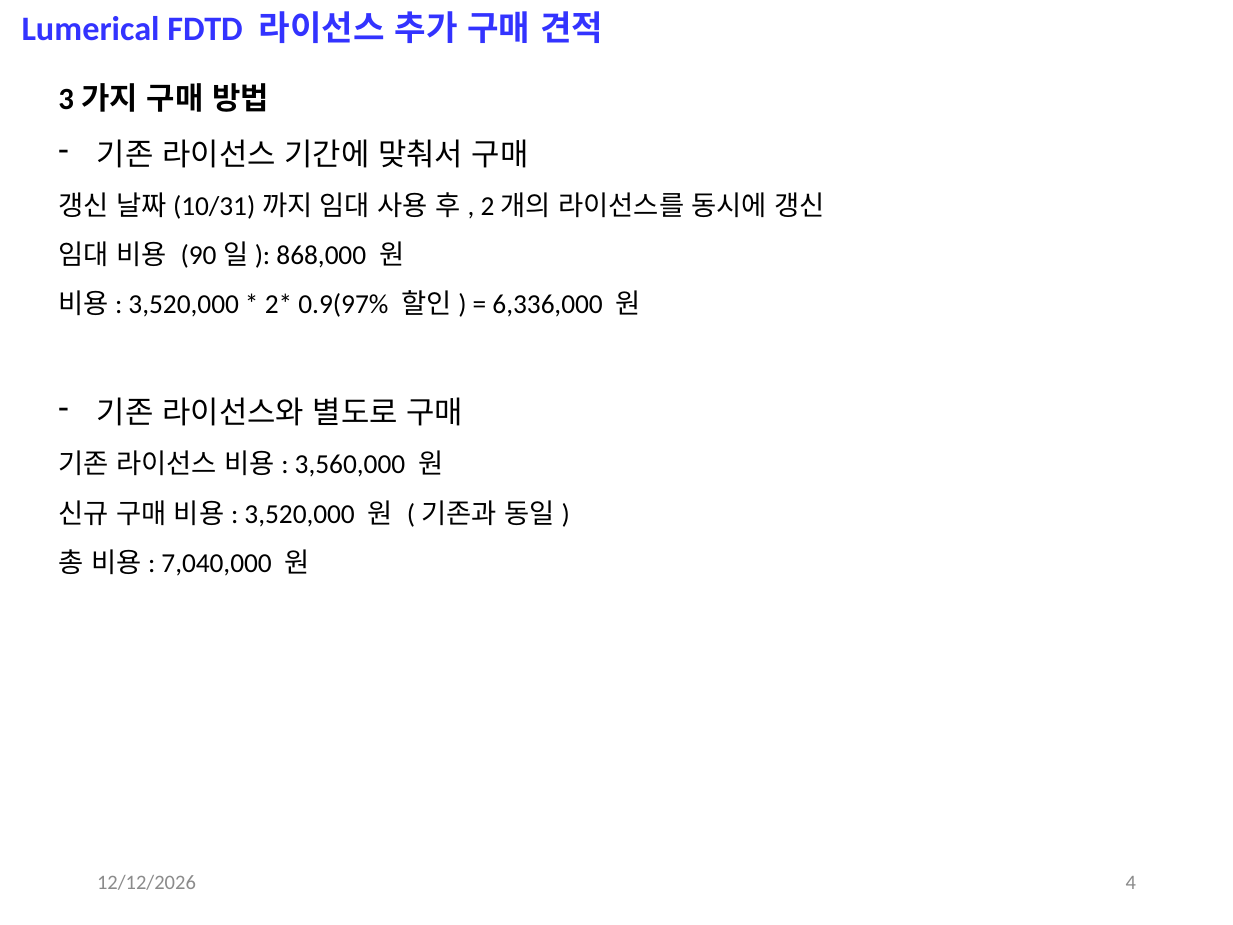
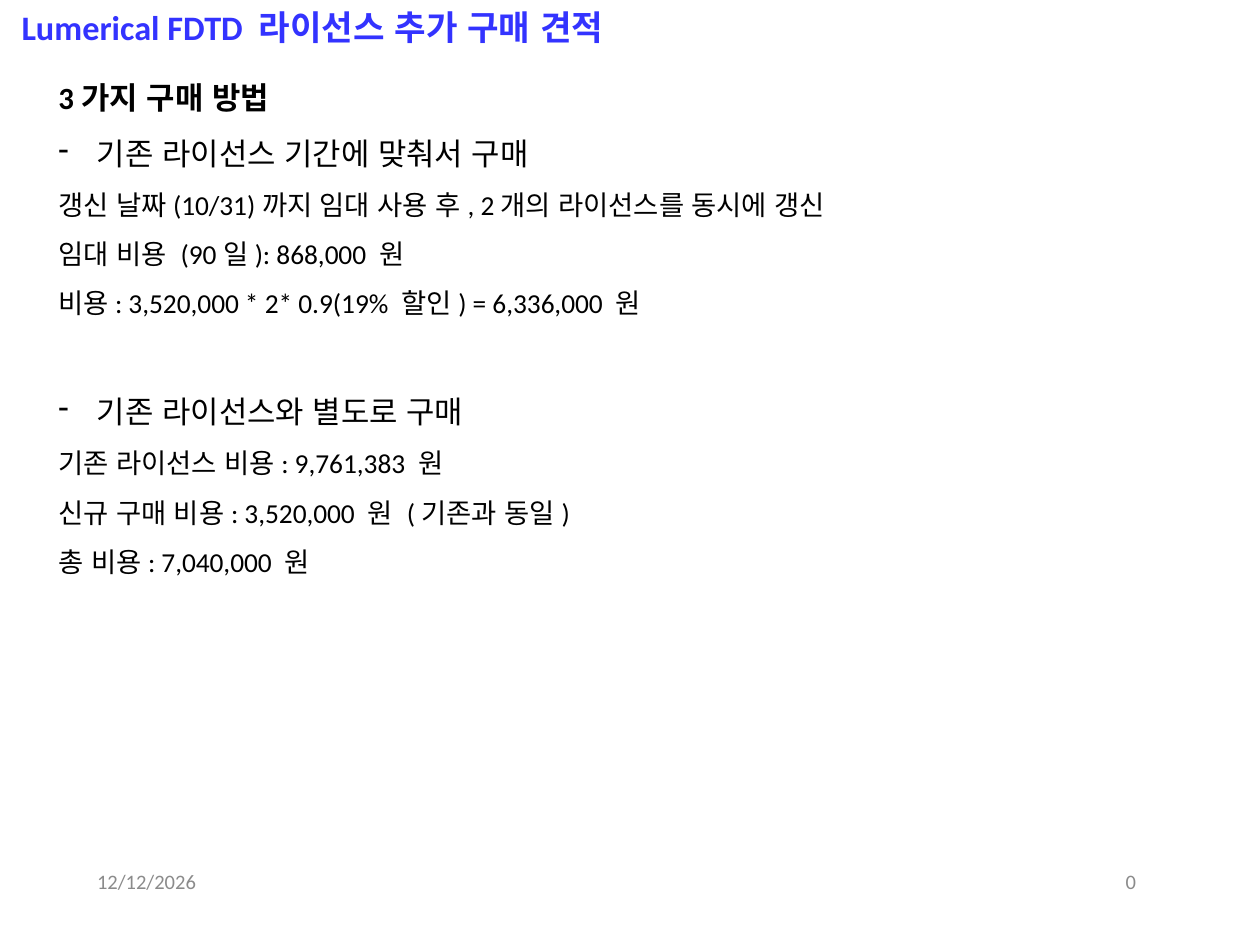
0.9(97%: 0.9(97% -> 0.9(19%
3,560,000: 3,560,000 -> 9,761,383
4: 4 -> 0
